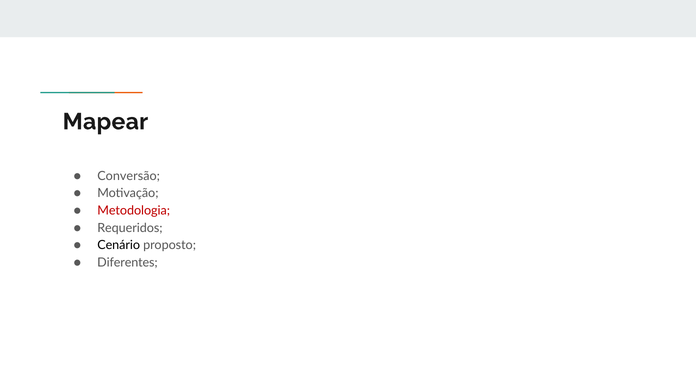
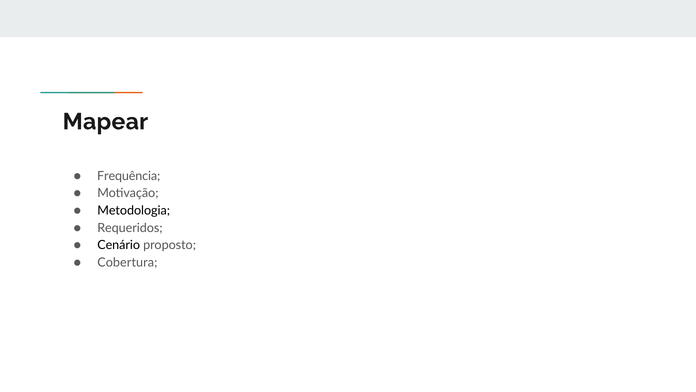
Conversão: Conversão -> Frequência
Metodologia colour: red -> black
Diferentes: Diferentes -> Cobertura
